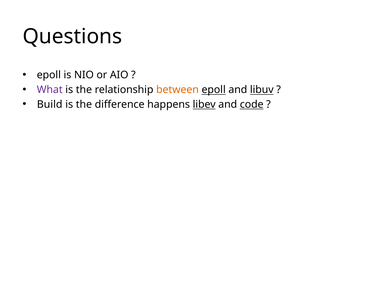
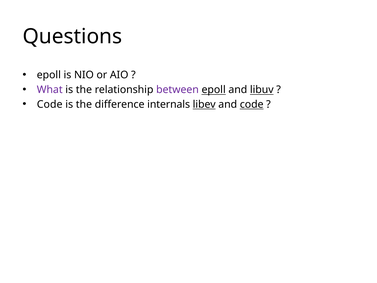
between colour: orange -> purple
Build at (50, 104): Build -> Code
happens: happens -> internals
